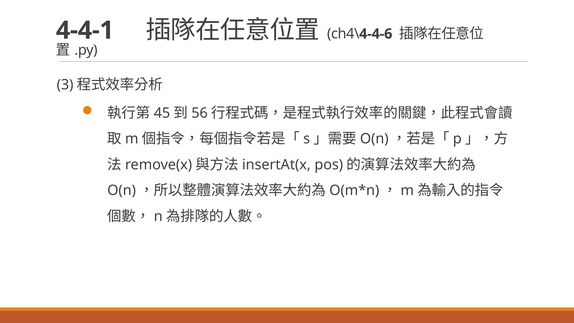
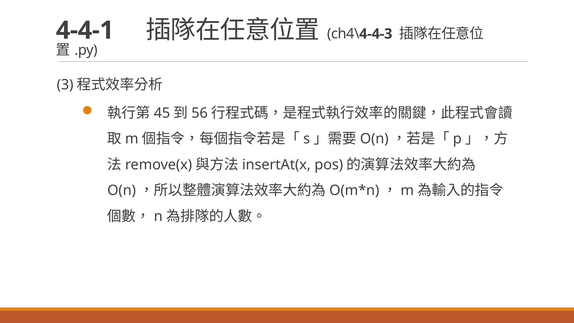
4-4-6: 4-4-6 -> 4-4-3
